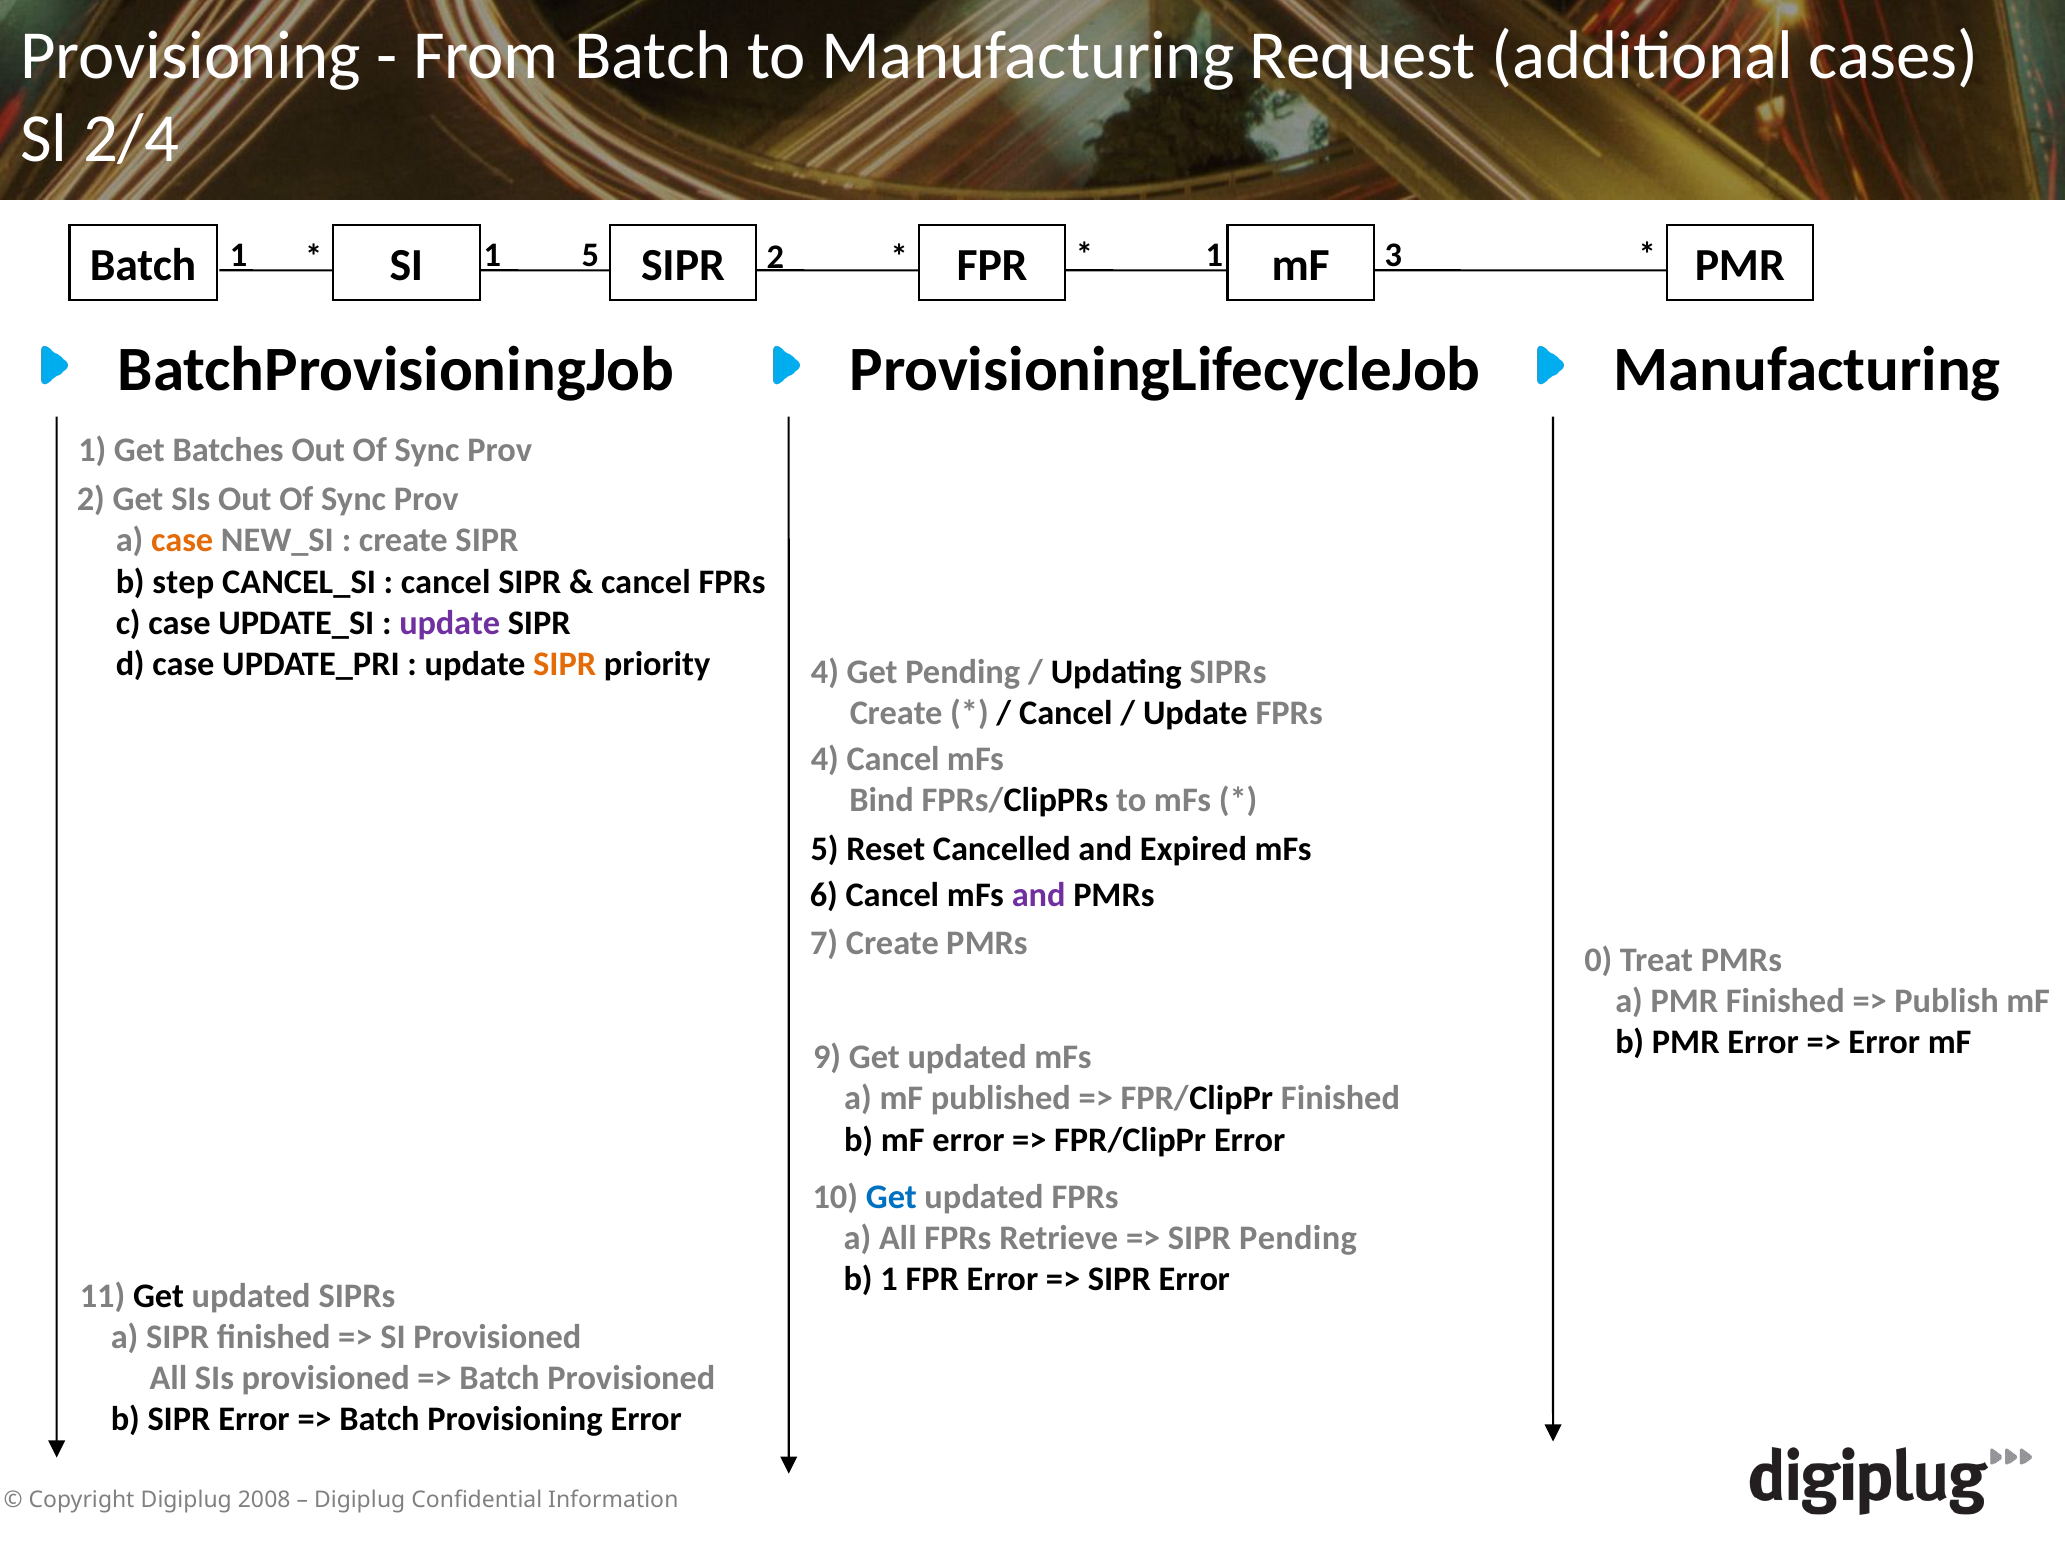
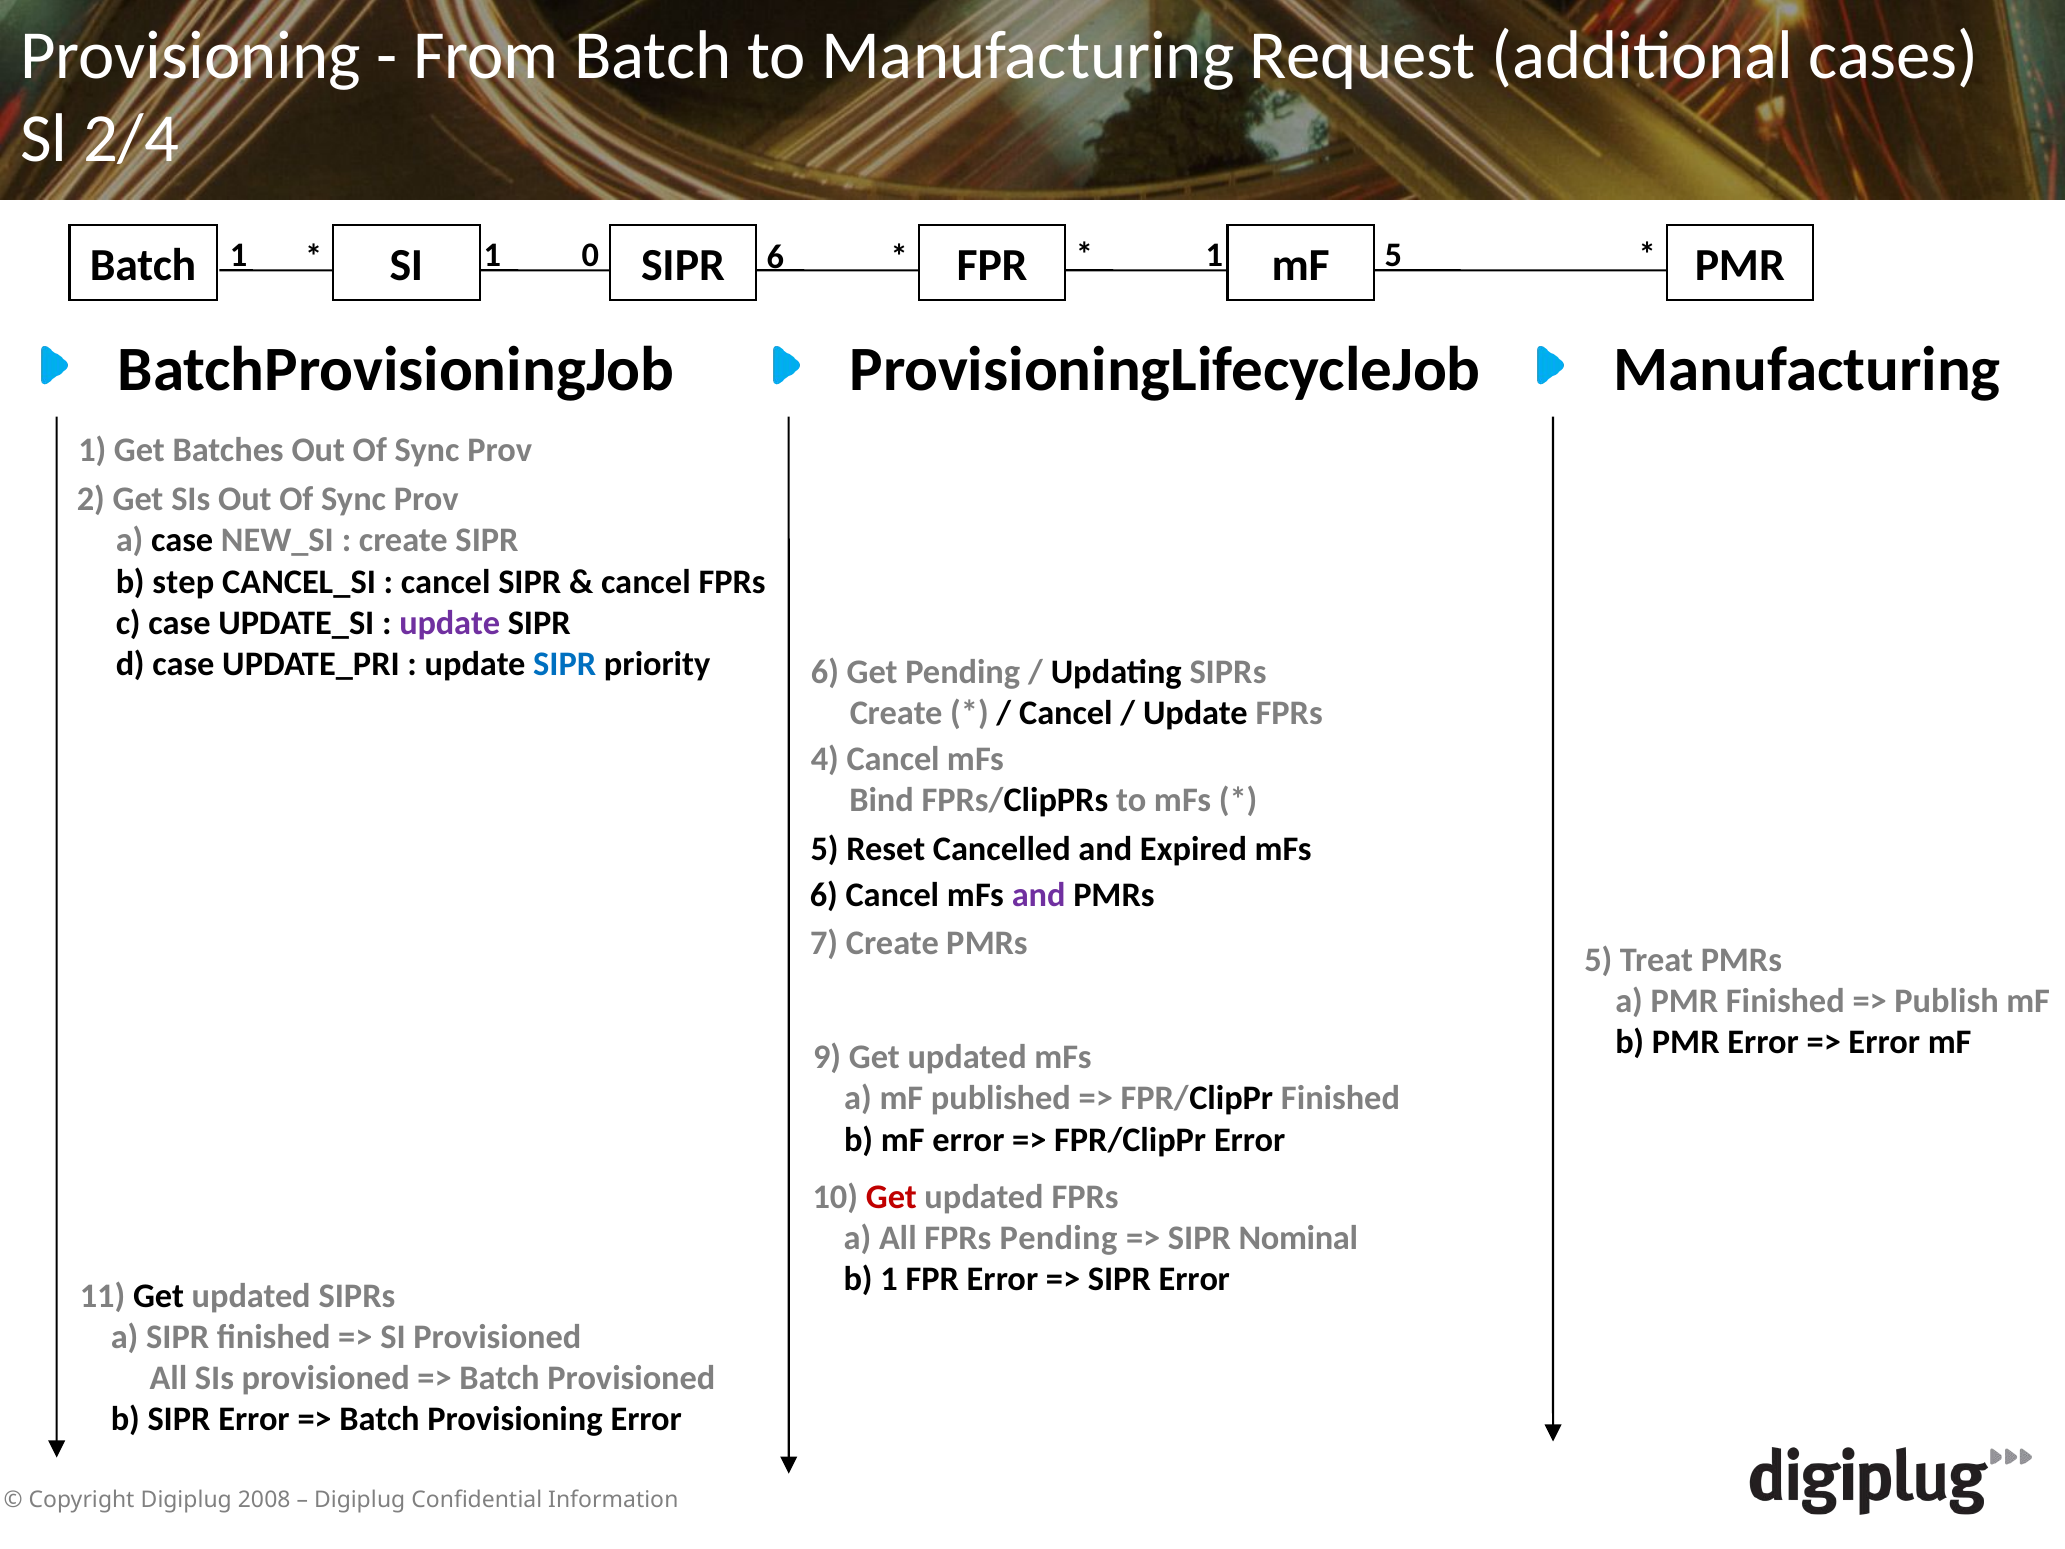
1 5: 5 -> 0
1 2: 2 -> 6
1 3: 3 -> 5
case at (182, 541) colour: orange -> black
SIPR at (565, 664) colour: orange -> blue
priority 4: 4 -> 6
PMRs 0: 0 -> 5
Get at (891, 1197) colour: blue -> red
FPRs Retrieve: Retrieve -> Pending
SIPR Pending: Pending -> Nominal
